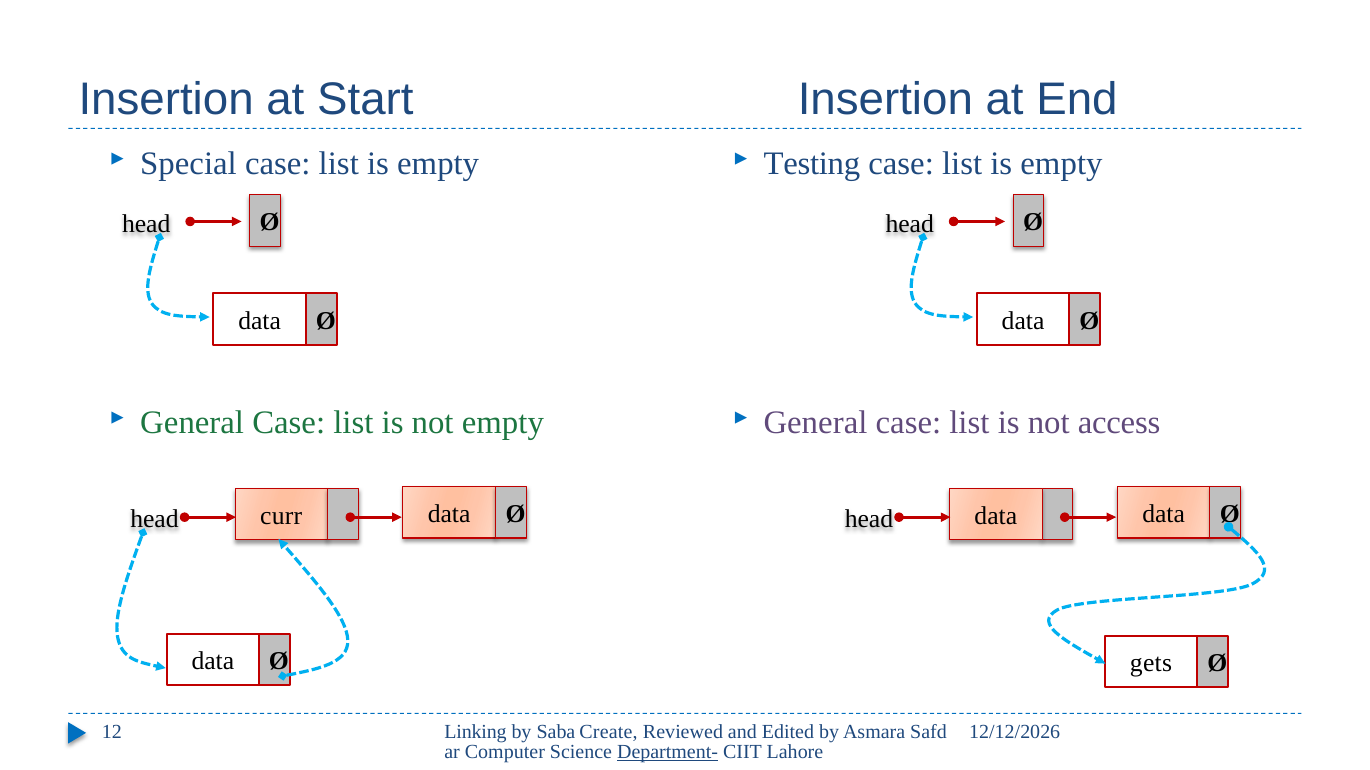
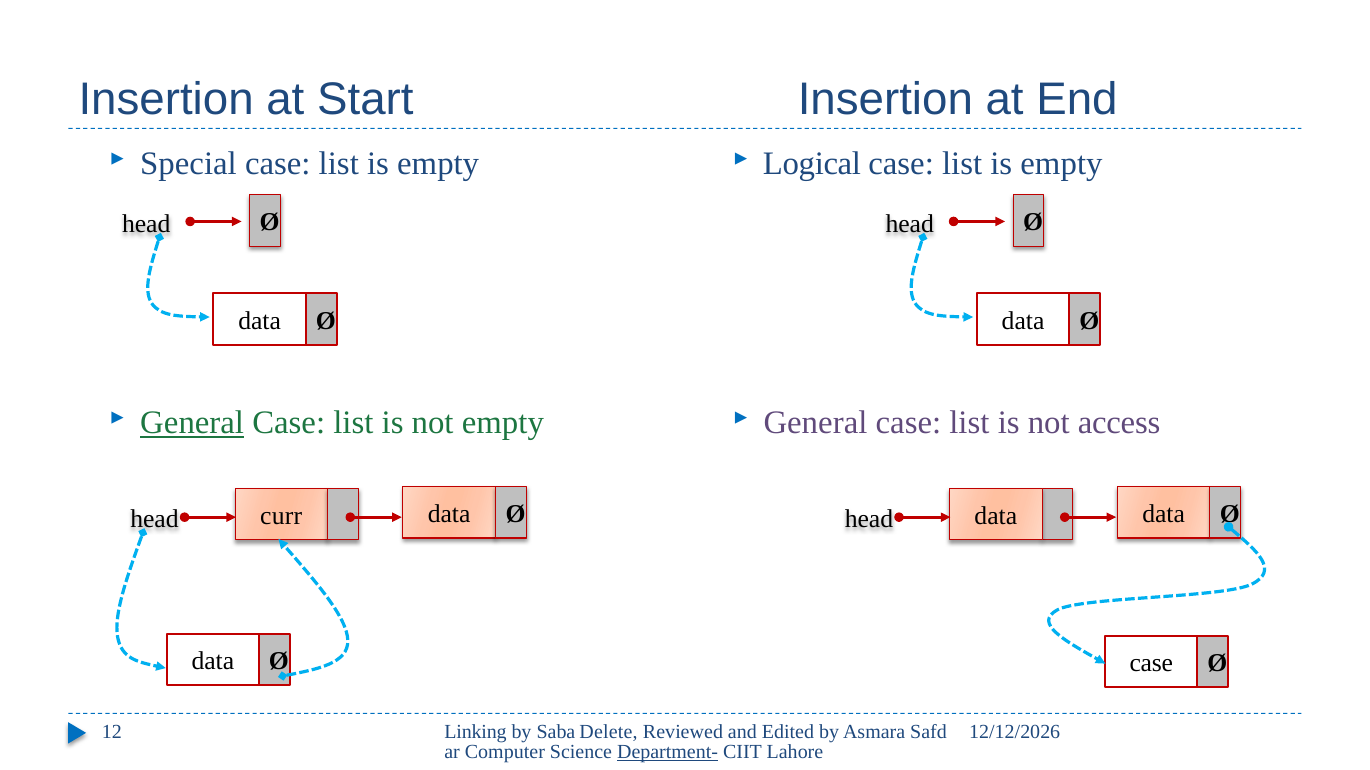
Testing: Testing -> Logical
General at (192, 423) underline: none -> present
gets at (1151, 664): gets -> case
Create: Create -> Delete
